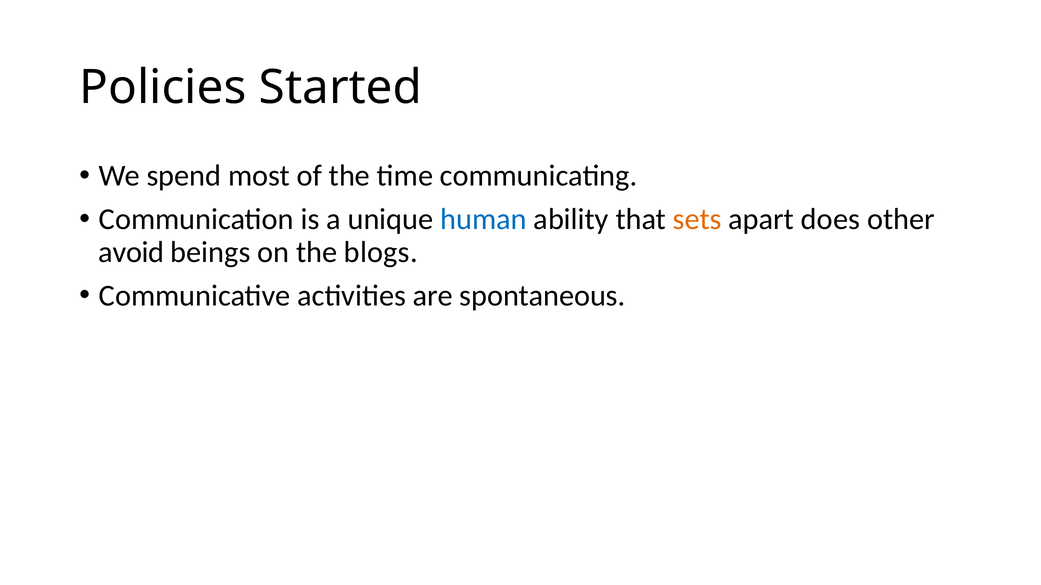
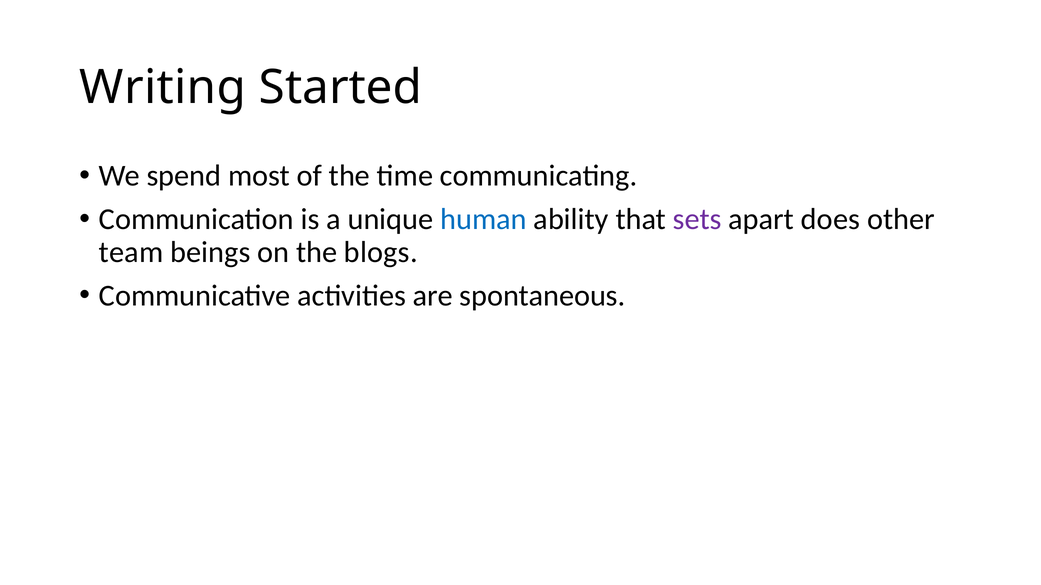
Policies: Policies -> Writing
sets colour: orange -> purple
avoid: avoid -> team
